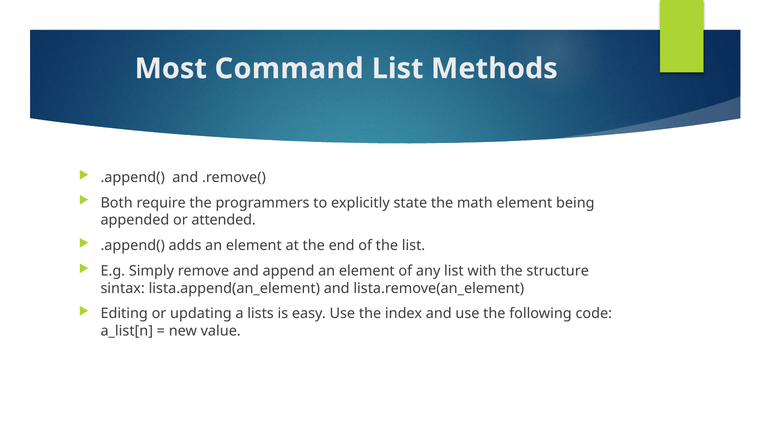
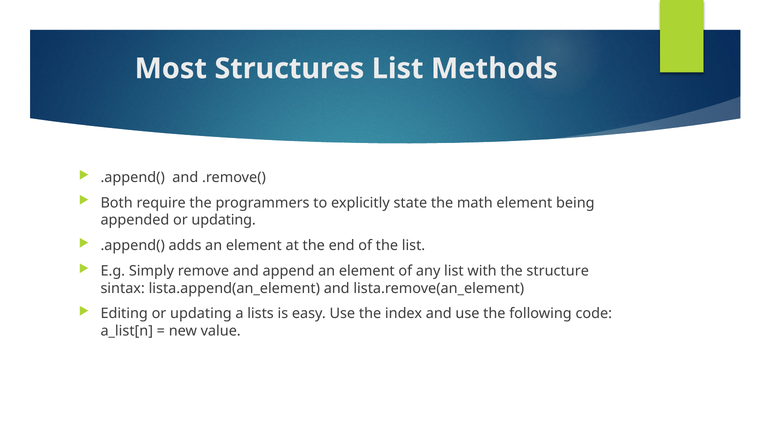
Command: Command -> Structures
appended or attended: attended -> updating
